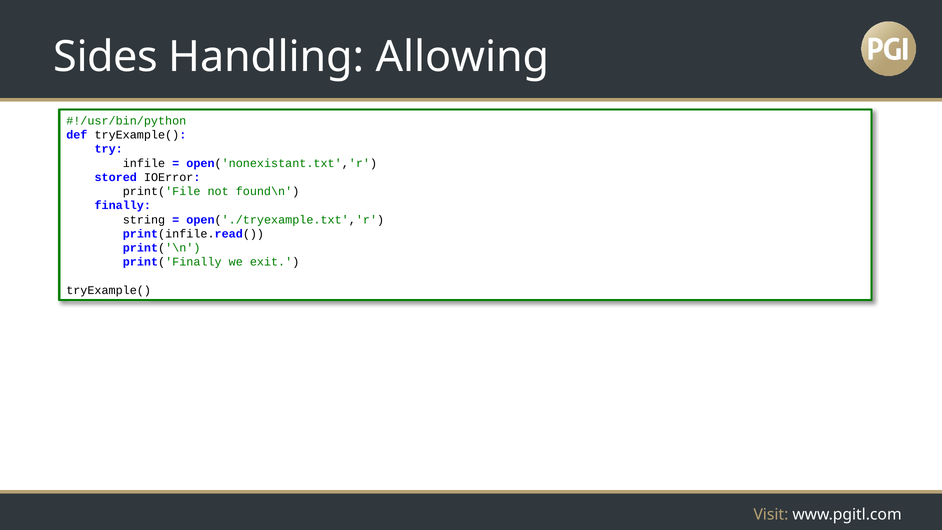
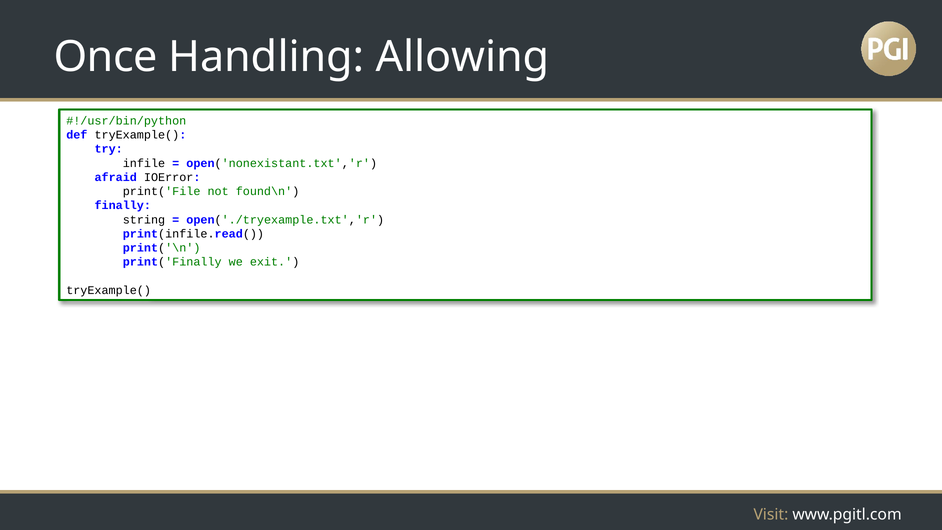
Sides: Sides -> Once
stored: stored -> afraid
